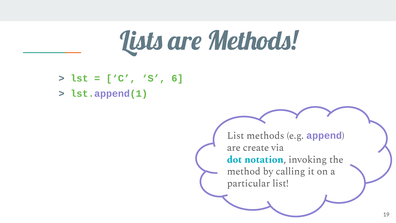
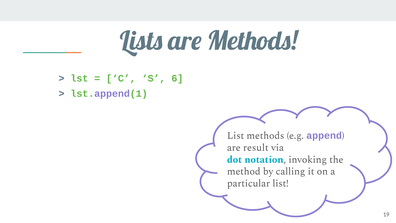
create: create -> result
